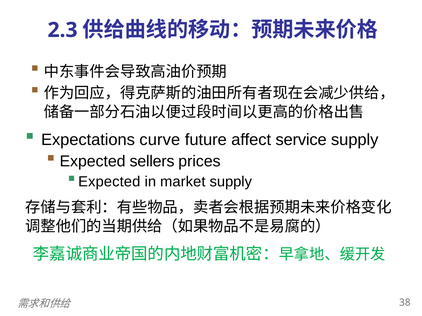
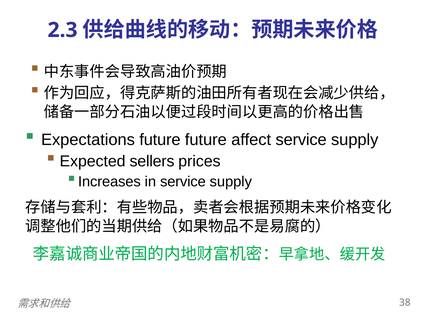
Expectations curve: curve -> future
Expected at (109, 182): Expected -> Increases
in market: market -> service
